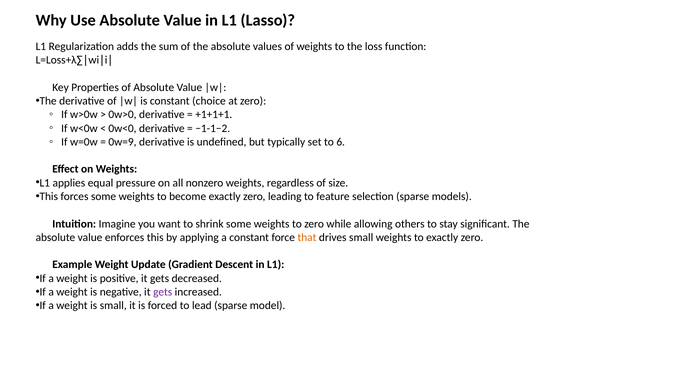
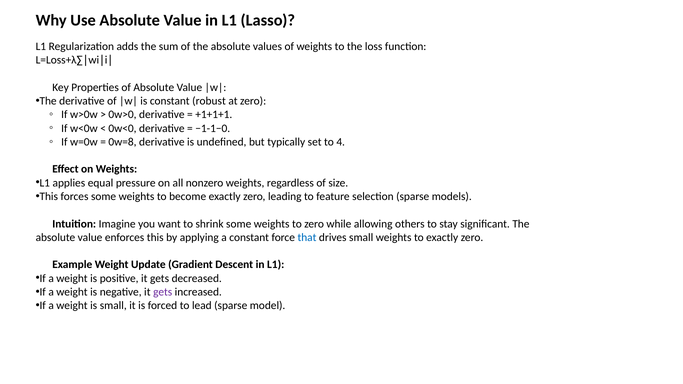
choice: choice -> robust
−1-1−2: −1-1−2 -> −1-1−0
0w=9: 0w=9 -> 0w=8
6: 6 -> 4
that colour: orange -> blue
